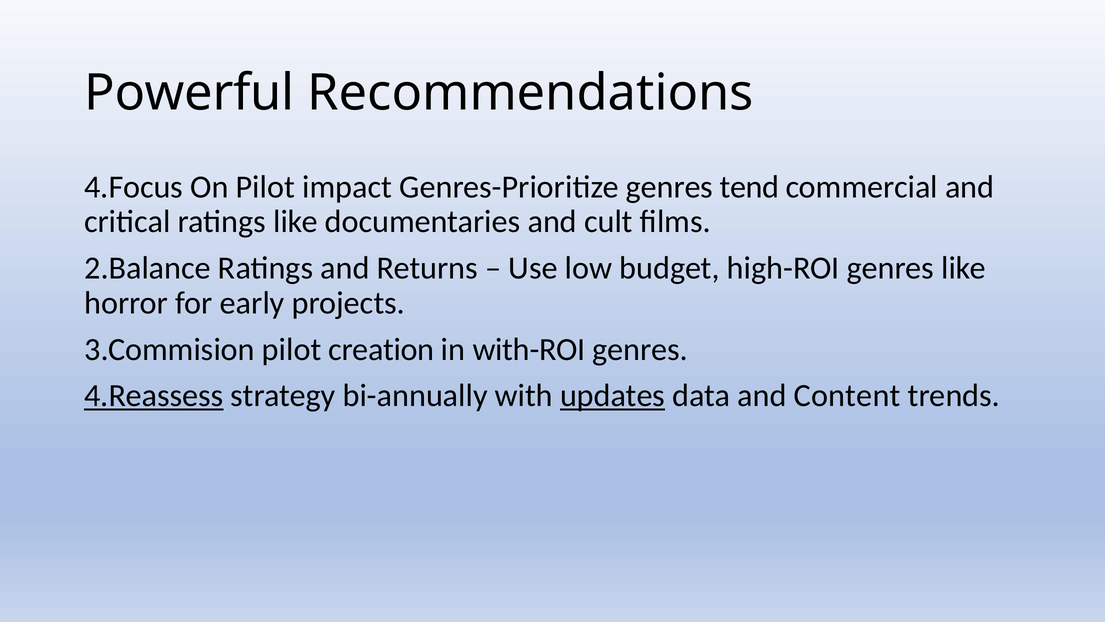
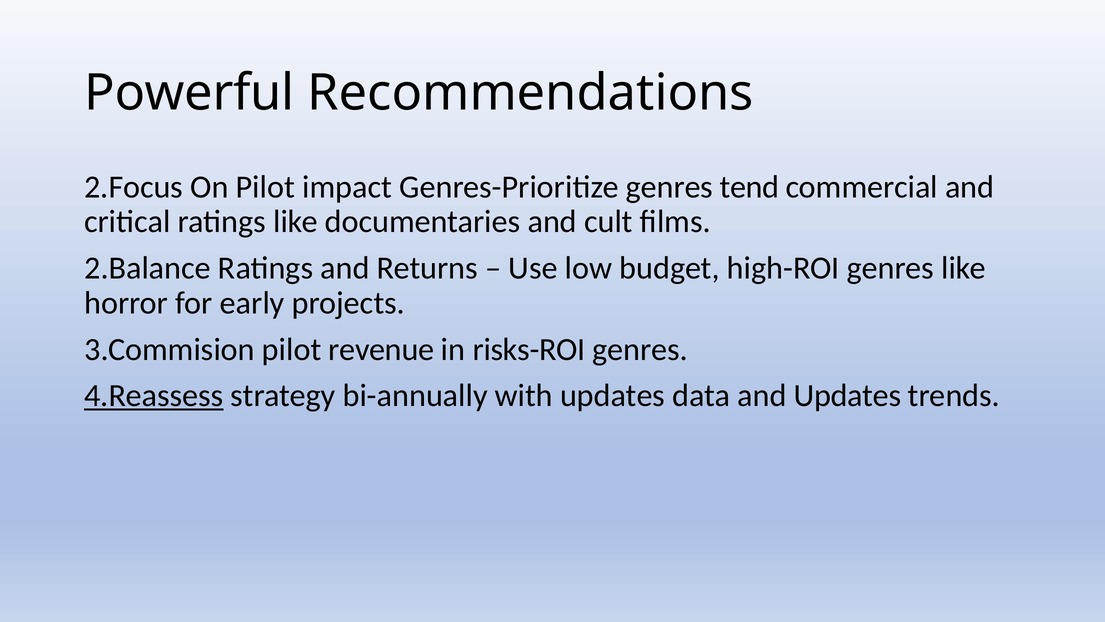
4.Focus: 4.Focus -> 2.Focus
creation: creation -> revenue
with-ROI: with-ROI -> risks-ROI
updates at (613, 395) underline: present -> none
and Content: Content -> Updates
